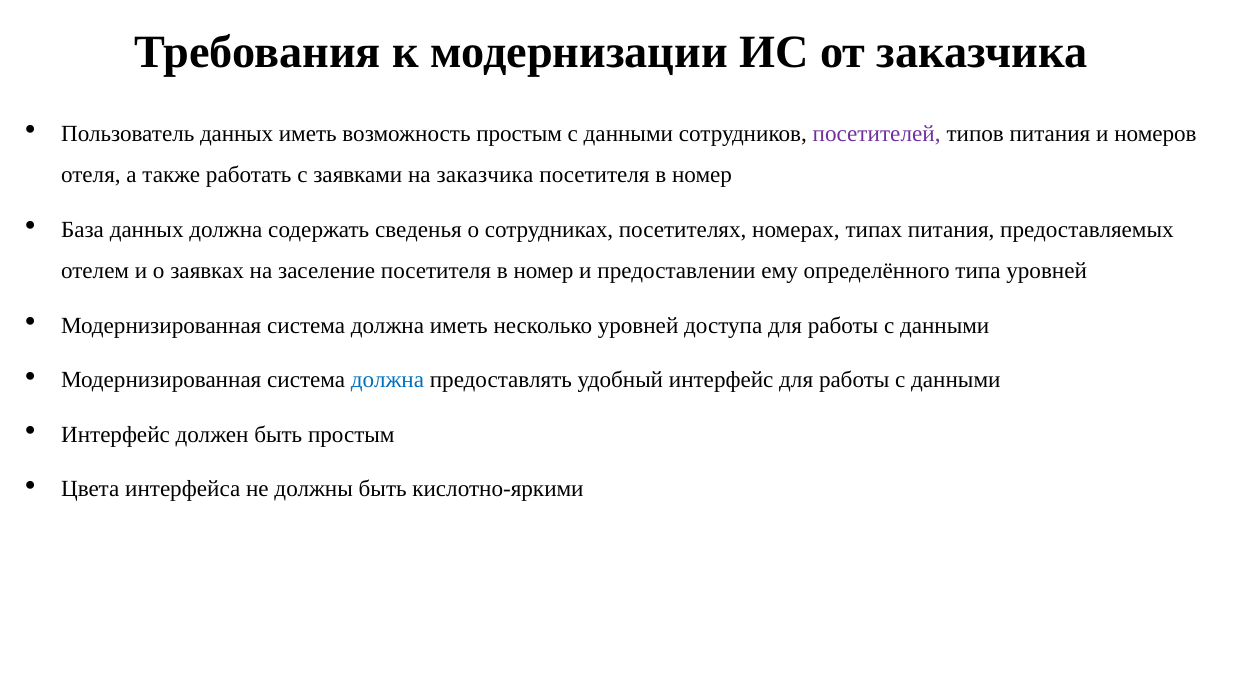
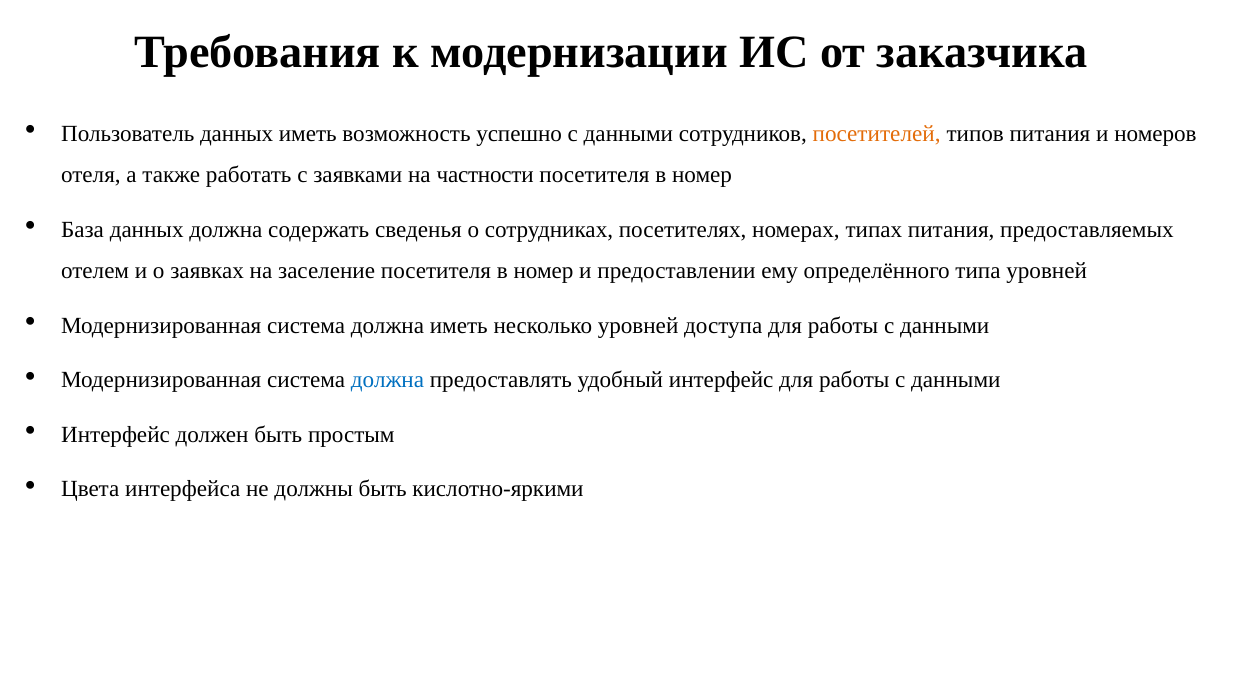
возможность простым: простым -> успешно
посетителей colour: purple -> orange
на заказчика: заказчика -> частности
